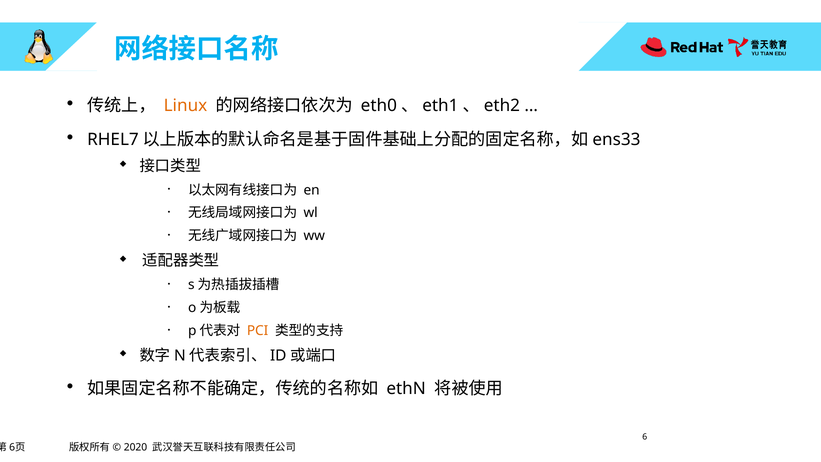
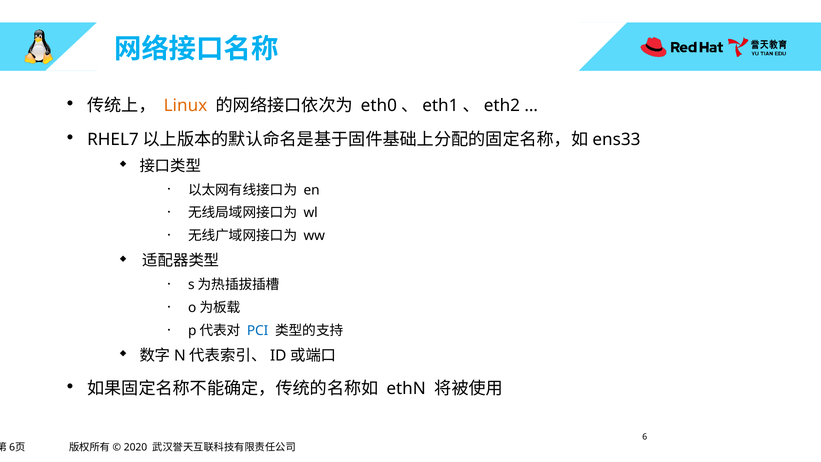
PCI colour: orange -> blue
